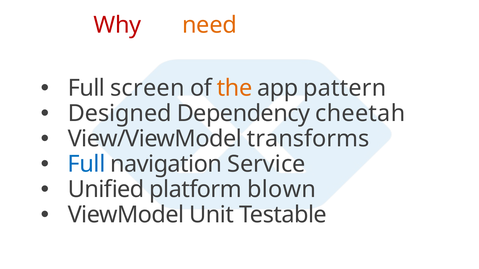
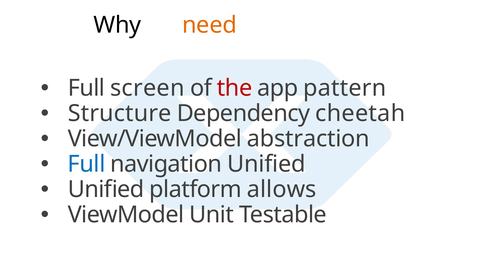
Why colour: red -> black
the colour: orange -> red
Designed: Designed -> Structure
transforms: transforms -> abstraction
navigation Service: Service -> Unified
blown: blown -> allows
